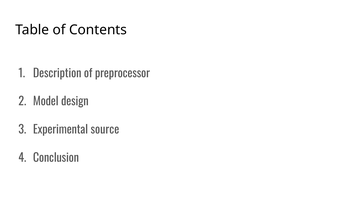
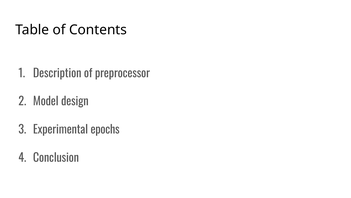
source: source -> epochs
